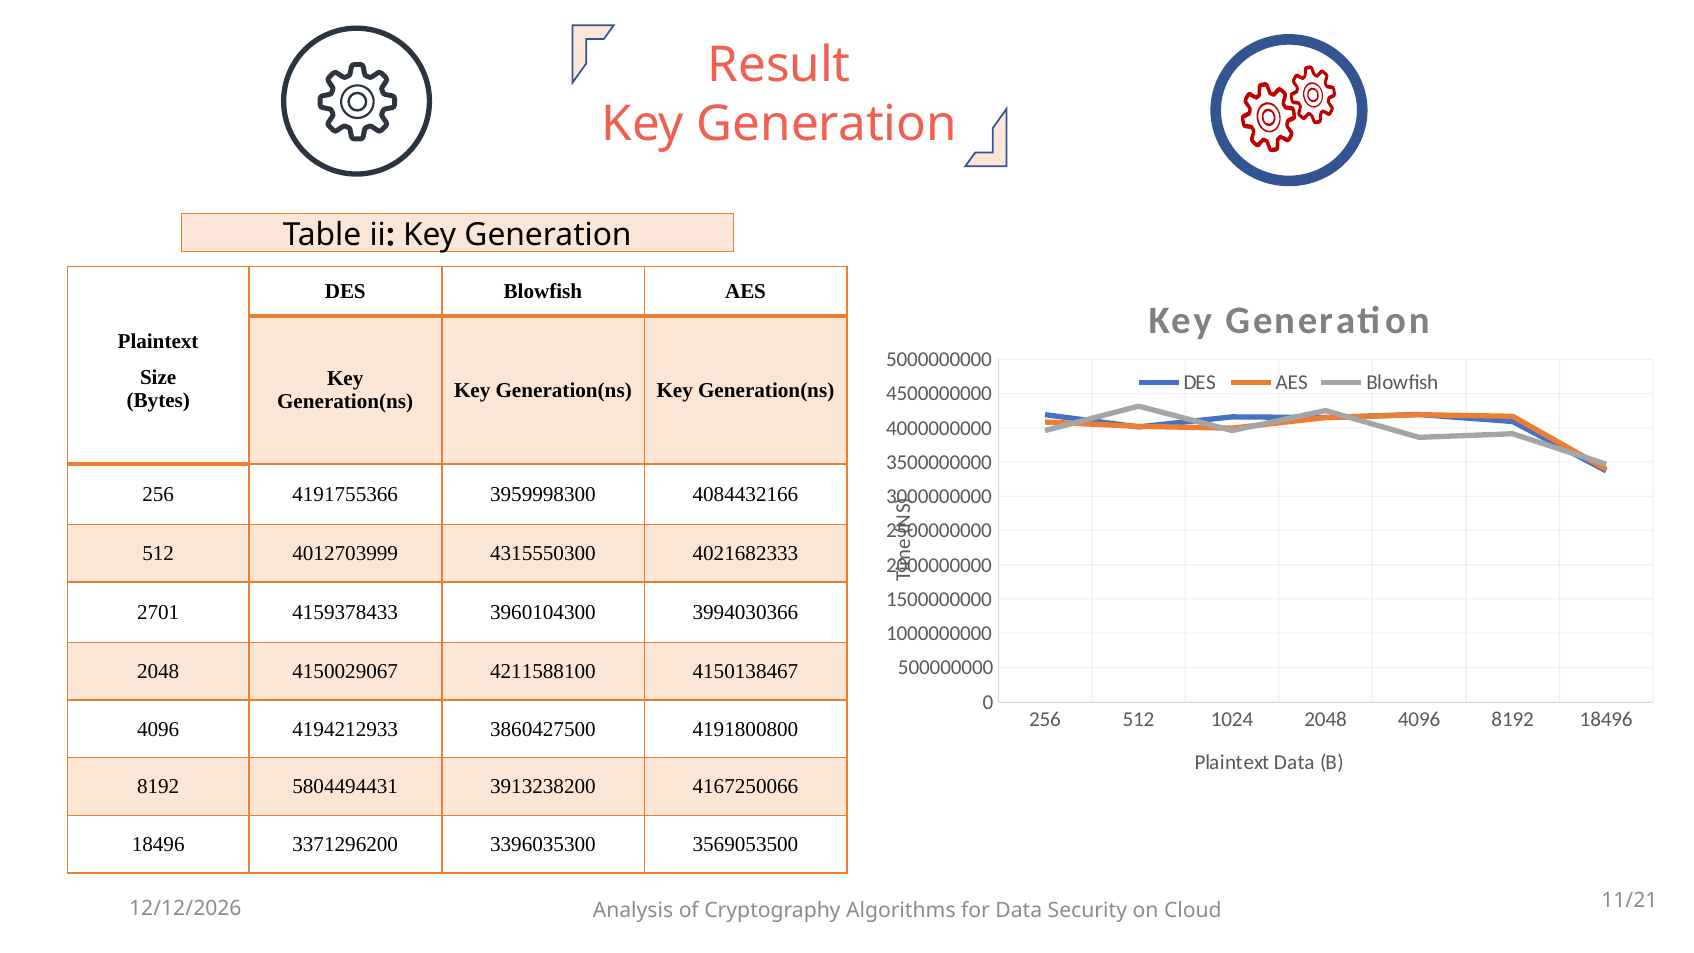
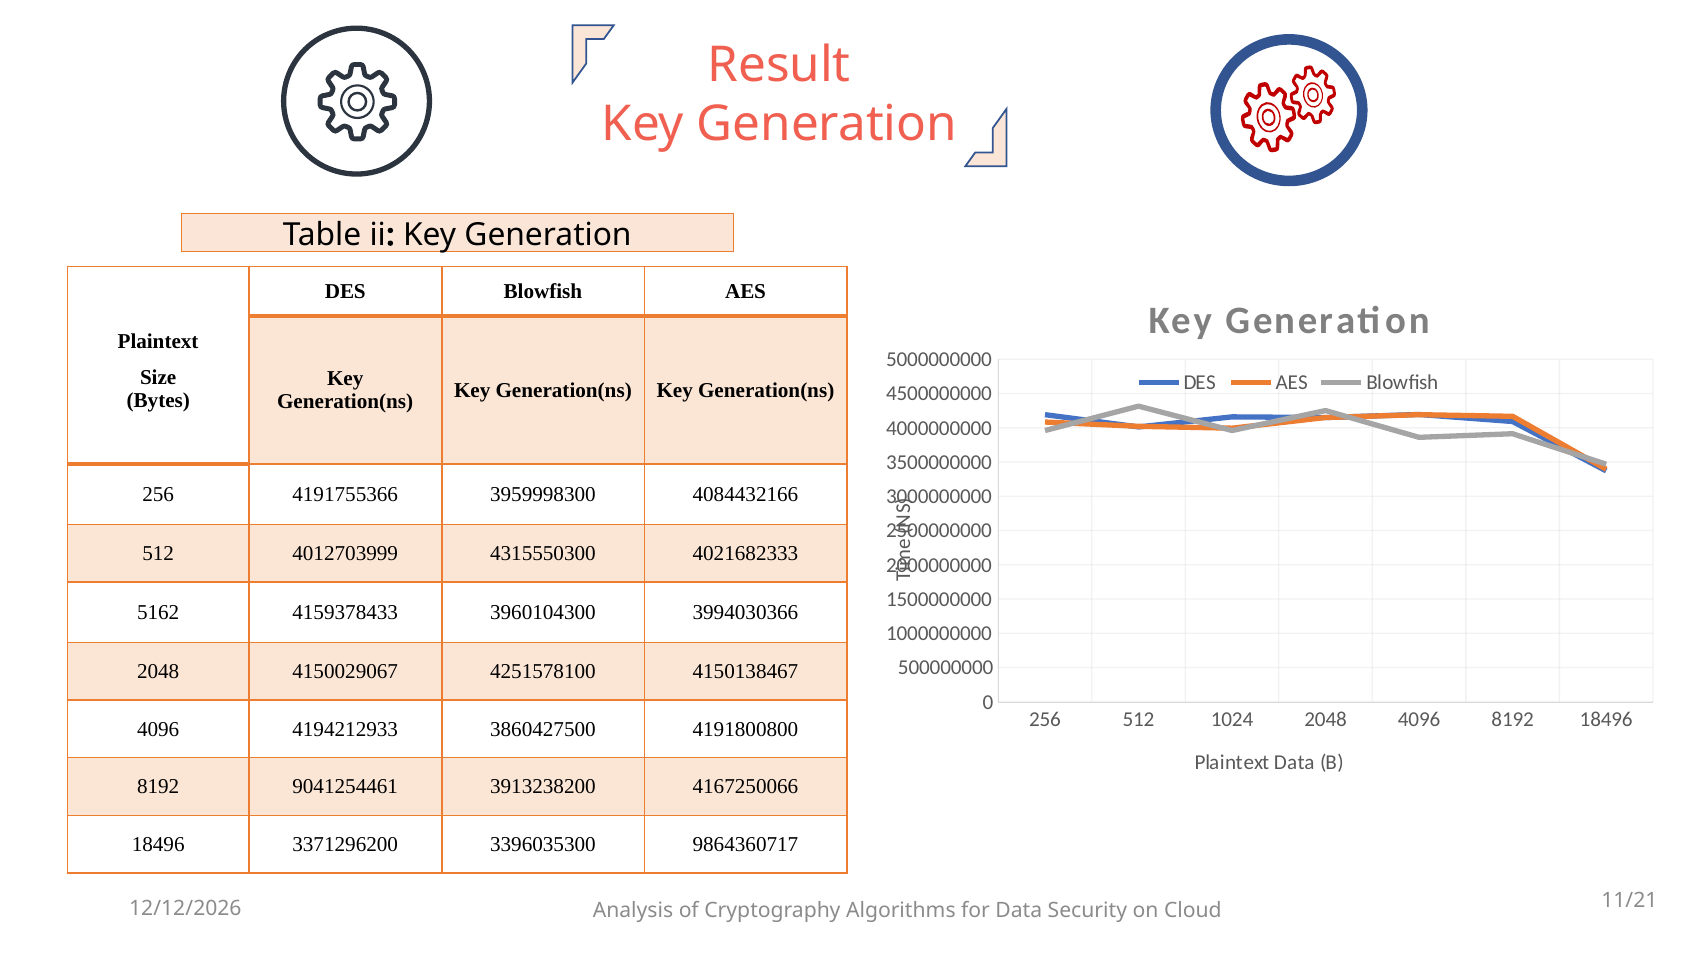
2701: 2701 -> 5162
4211588100: 4211588100 -> 4251578100
5804494431: 5804494431 -> 9041254461
3569053500: 3569053500 -> 9864360717
